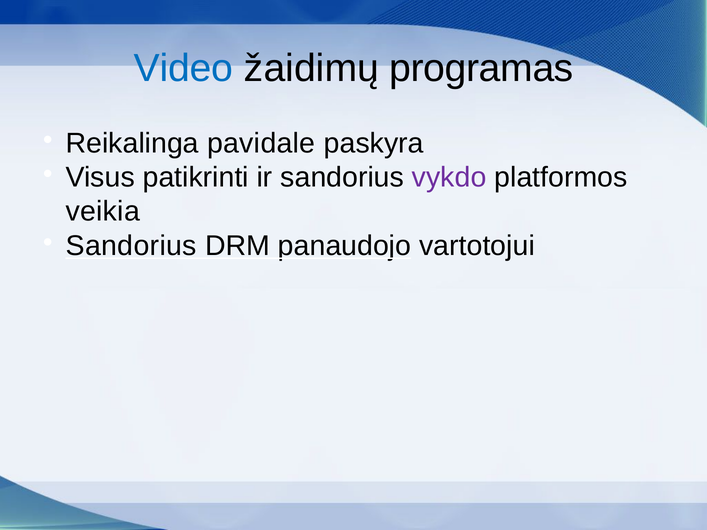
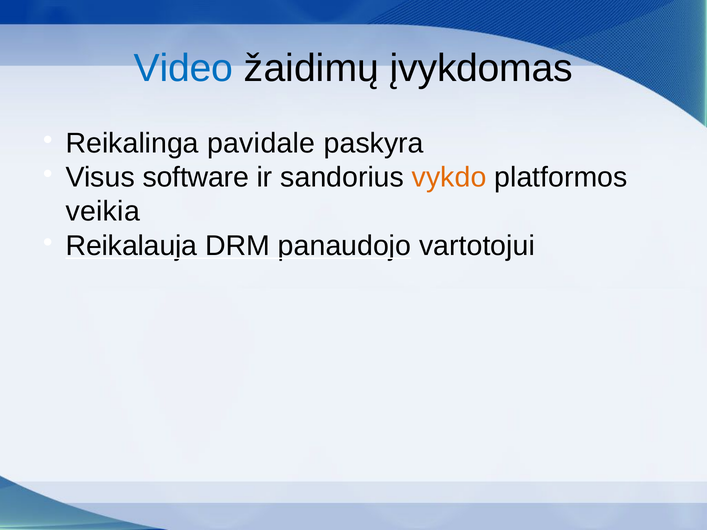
programas: programas -> įvykdomas
patikrinti: patikrinti -> software
vykdo colour: purple -> orange
Sandorius at (131, 246): Sandorius -> Reikalauja
